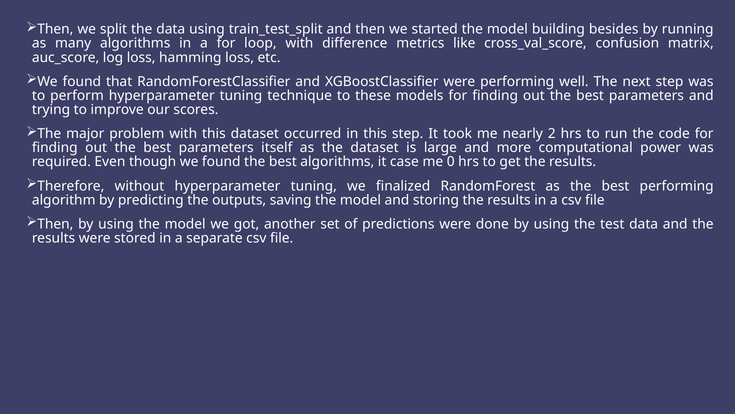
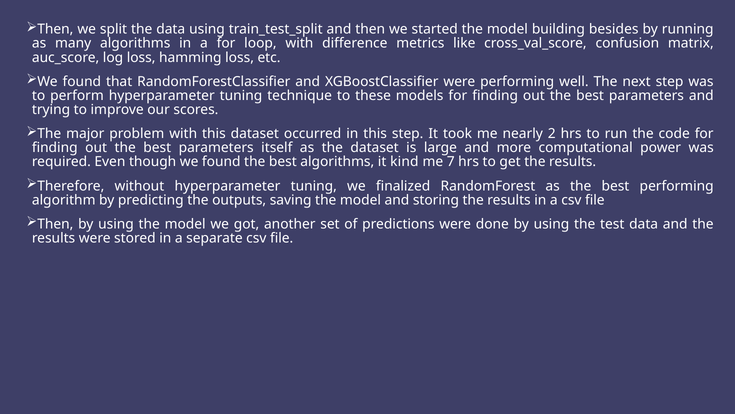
case: case -> kind
0: 0 -> 7
